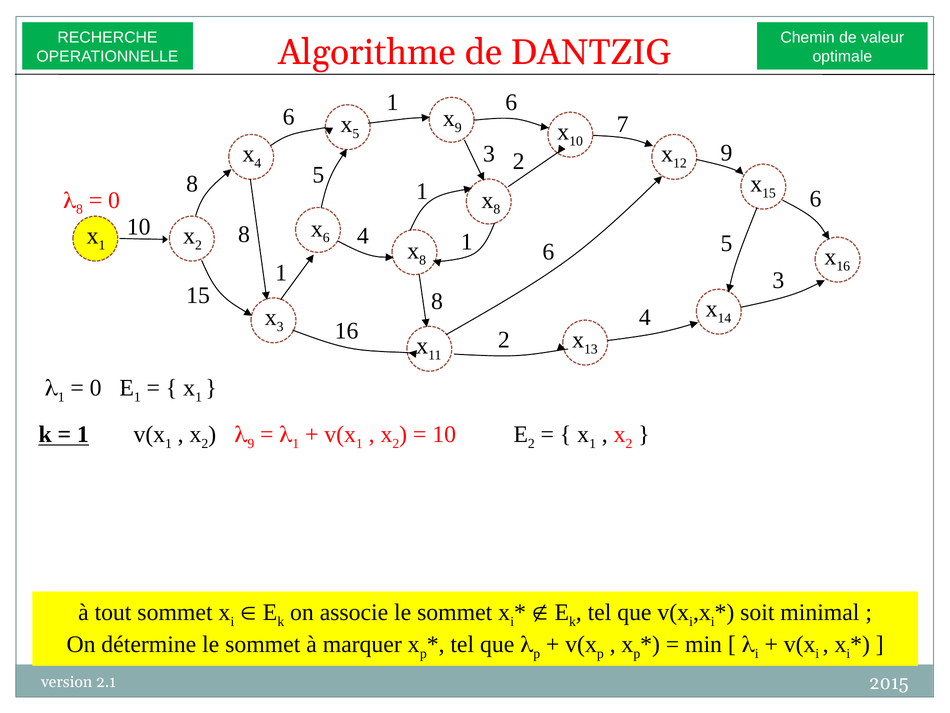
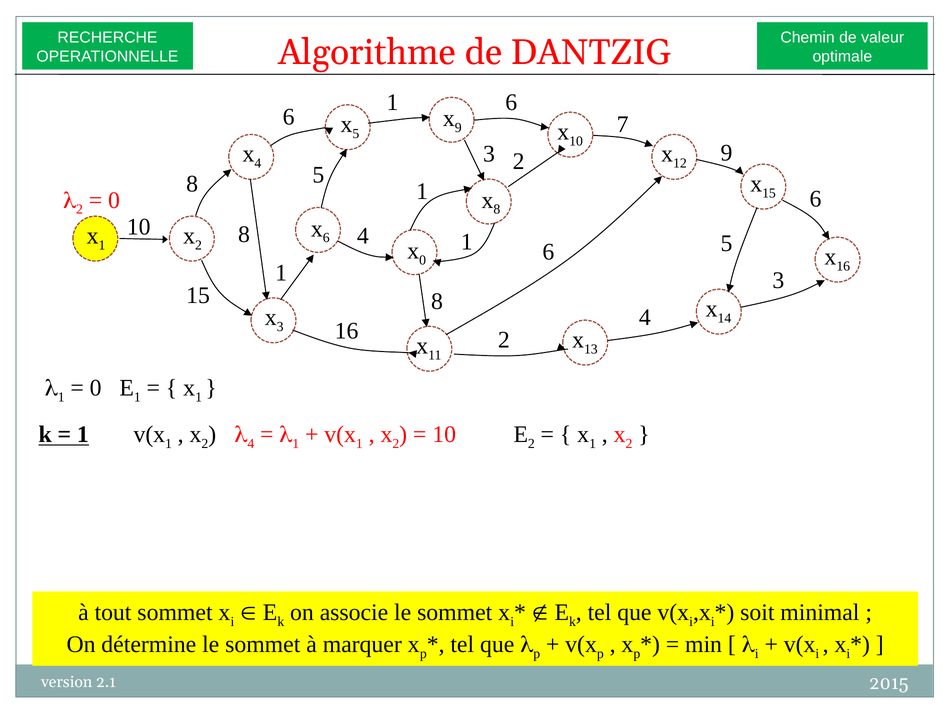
8 at (80, 209): 8 -> 2
8 at (423, 260): 8 -> 0
9 at (251, 443): 9 -> 4
